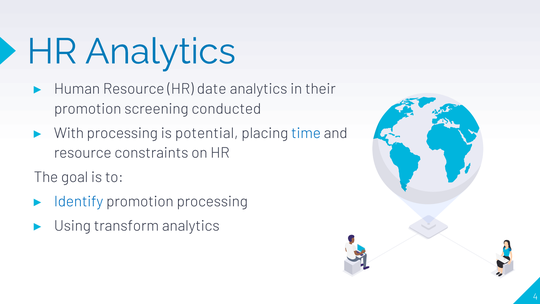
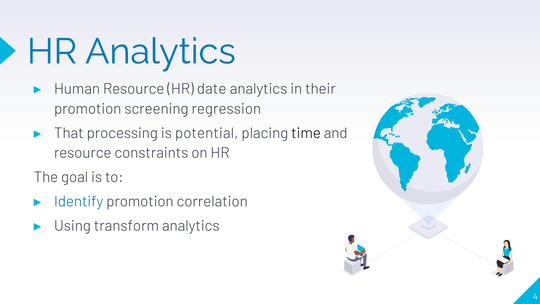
conducted: conducted -> regression
With: With -> That
time colour: blue -> black
promotion processing: processing -> correlation
